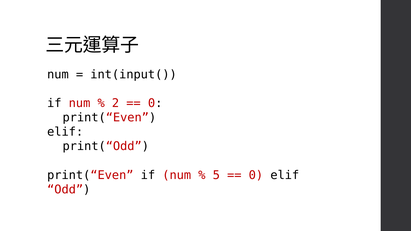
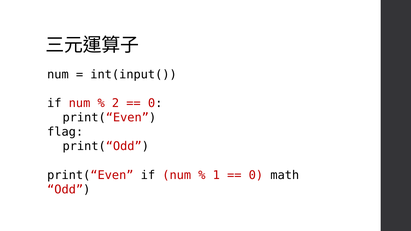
elif at (65, 132): elif -> flag
5: 5 -> 1
0 elif: elif -> math
